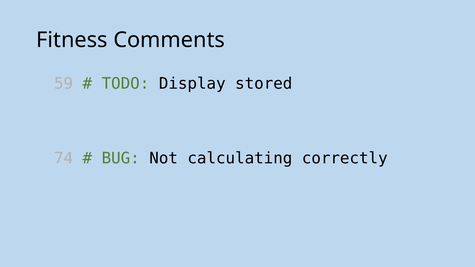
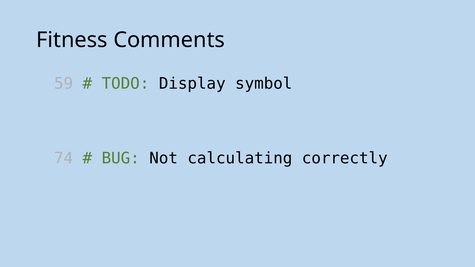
stored: stored -> symbol
